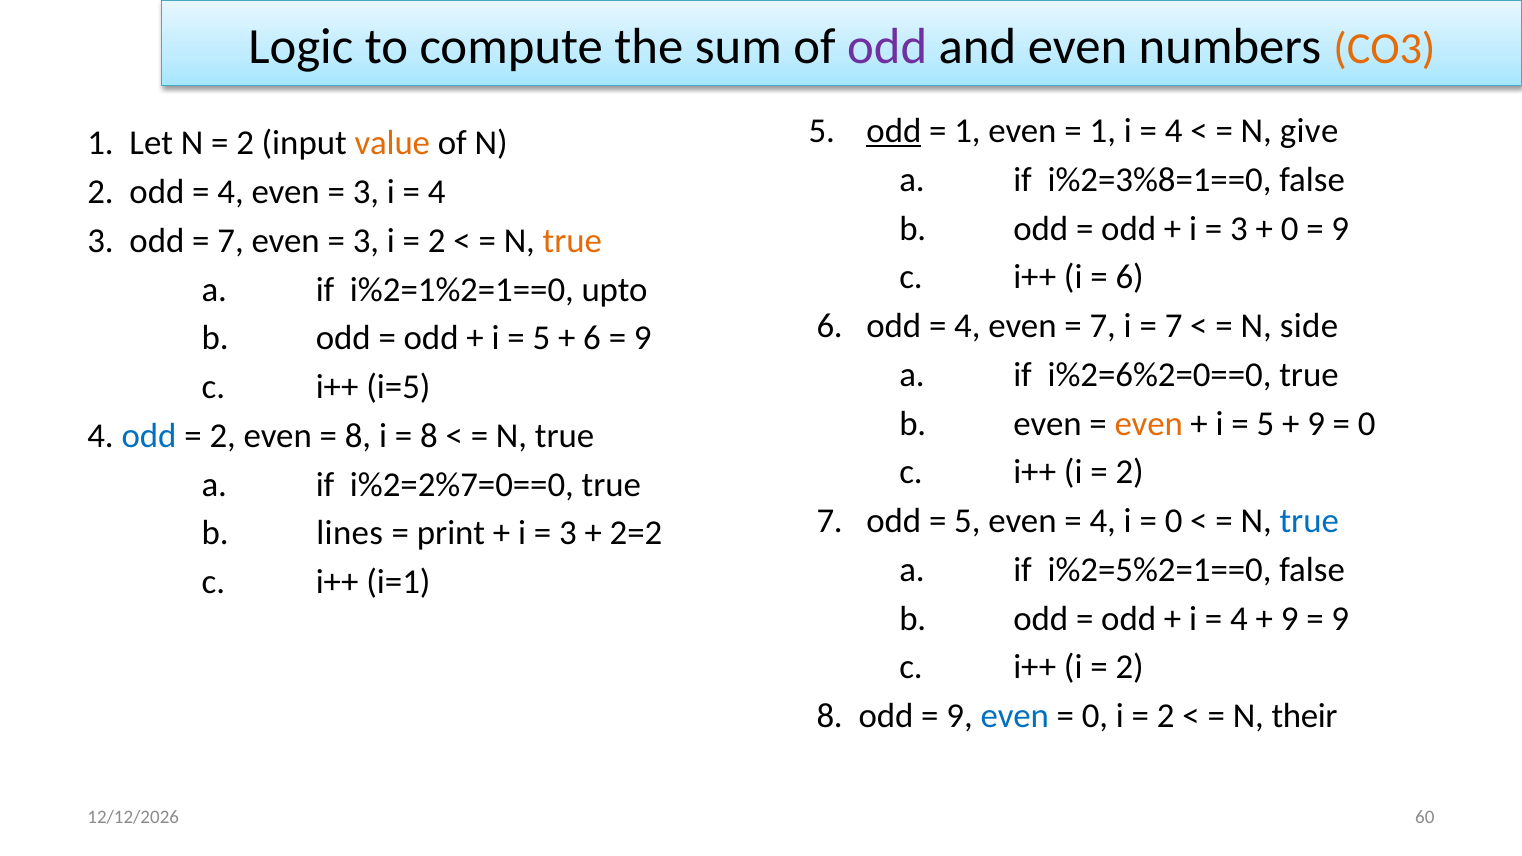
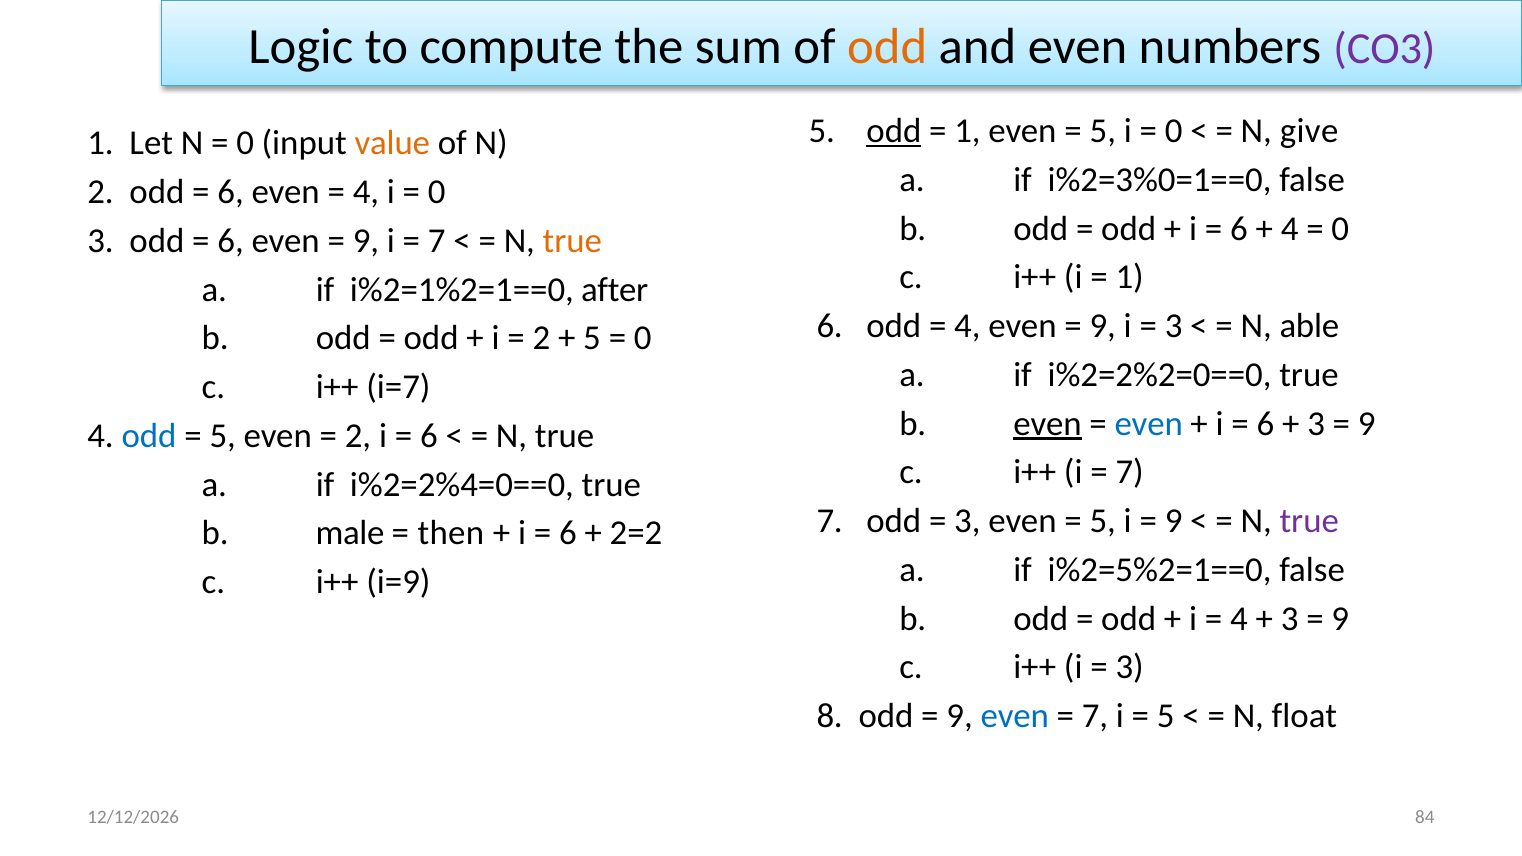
odd at (887, 46) colour: purple -> orange
CO3 colour: orange -> purple
1 at (1103, 131): 1 -> 5
4 at (1174, 131): 4 -> 0
2 at (245, 143): 2 -> 0
i%2=3%8=1==0: i%2=3%8=1==0 -> i%2=3%0=1==0
4 at (231, 192): 4 -> 6
3 at (366, 192): 3 -> 4
4 at (437, 192): 4 -> 0
3 at (1239, 229): 3 -> 6
0 at (1290, 229): 0 -> 4
9 at (1340, 229): 9 -> 0
7 at (231, 241): 7 -> 6
3 at (366, 241): 3 -> 9
2 at (437, 241): 2 -> 7
6 at (1130, 277): 6 -> 1
upto: upto -> after
7 at (1103, 326): 7 -> 9
7 at (1174, 326): 7 -> 3
side: side -> able
5 at (541, 338): 5 -> 2
6 at (592, 338): 6 -> 5
9 at (643, 338): 9 -> 0
i%2=6%2=0==0: i%2=6%2=0==0 -> i%2=2%2=0==0
i=5: i=5 -> i=7
even at (1048, 424) underline: none -> present
even at (1149, 424) colour: orange -> blue
5 at (1266, 424): 5 -> 6
9 at (1316, 424): 9 -> 3
0 at (1367, 424): 0 -> 9
2 at (223, 436): 2 -> 5
8 at (358, 436): 8 -> 2
8 at (429, 436): 8 -> 6
2 at (1130, 472): 2 -> 7
i%2=2%7=0==0: i%2=2%7=0==0 -> i%2=2%4=0==0
5 at (967, 521): 5 -> 3
4 at (1103, 521): 4 -> 5
0 at (1174, 521): 0 -> 9
true at (1309, 521) colour: blue -> purple
lines: lines -> male
print: print -> then
3 at (568, 533): 3 -> 6
i=1: i=1 -> i=9
9 at (1290, 619): 9 -> 3
2 at (1130, 667): 2 -> 3
0 at (1095, 716): 0 -> 7
2 at (1166, 716): 2 -> 5
their: their -> float
60: 60 -> 84
